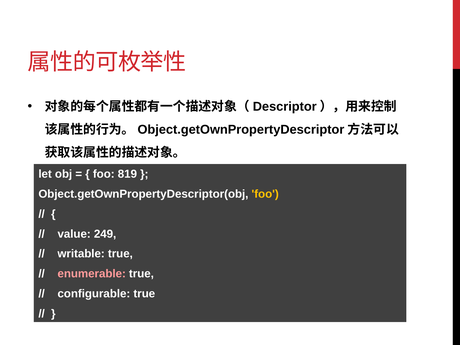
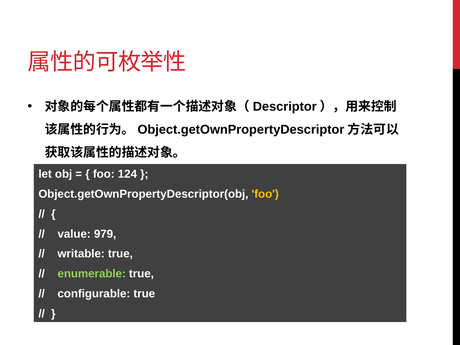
819: 819 -> 124
249: 249 -> 979
enumerable colour: pink -> light green
